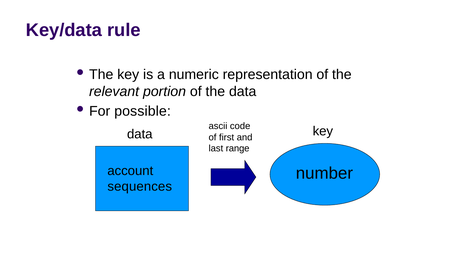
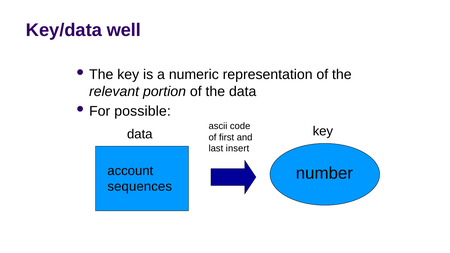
rule: rule -> well
range: range -> insert
